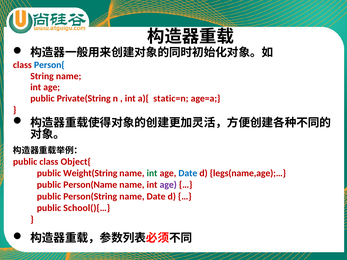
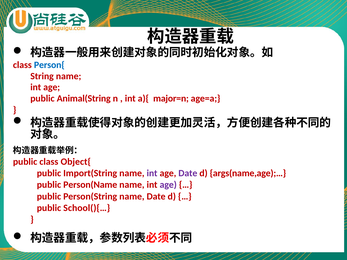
Private(String: Private(String -> Animal(String
static=n: static=n -> major=n
Weight(String: Weight(String -> Import(String
int at (152, 173) colour: green -> purple
Date at (188, 173) colour: blue -> purple
legs(name,age);…: legs(name,age);… -> args(name,age);…
